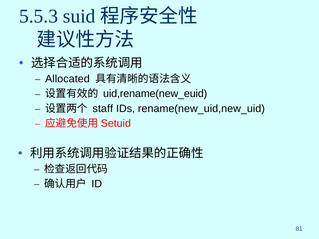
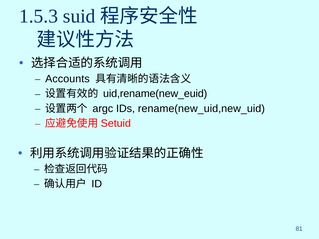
5.5.3: 5.5.3 -> 1.5.3
Allocated: Allocated -> Accounts
staff: staff -> argc
